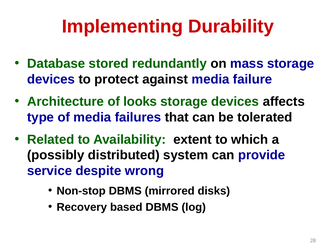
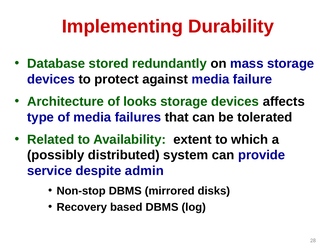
wrong: wrong -> admin
